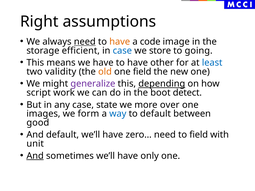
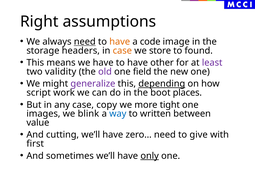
efficient: efficient -> headers
case at (122, 51) colour: blue -> orange
going: going -> found
least colour: blue -> purple
old colour: orange -> purple
detect: detect -> places
state: state -> copy
over: over -> tight
form: form -> blink
to default: default -> written
good: good -> value
And default: default -> cutting
to field: field -> give
unit: unit -> first
And at (35, 156) underline: present -> none
only underline: none -> present
